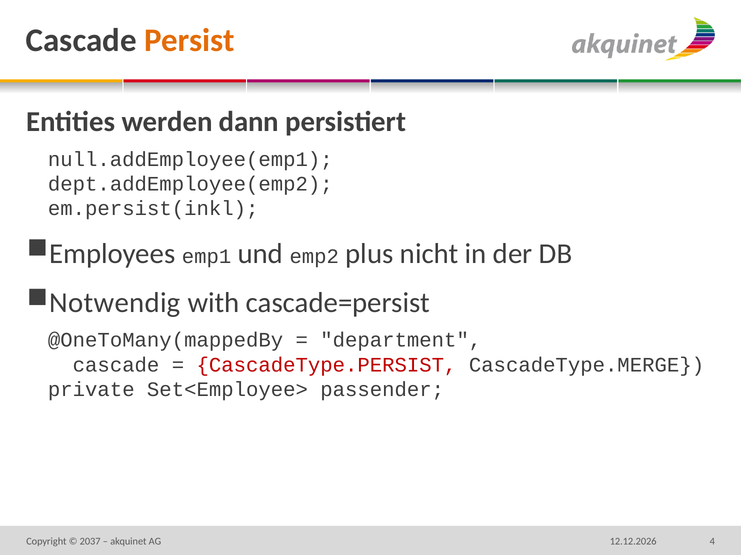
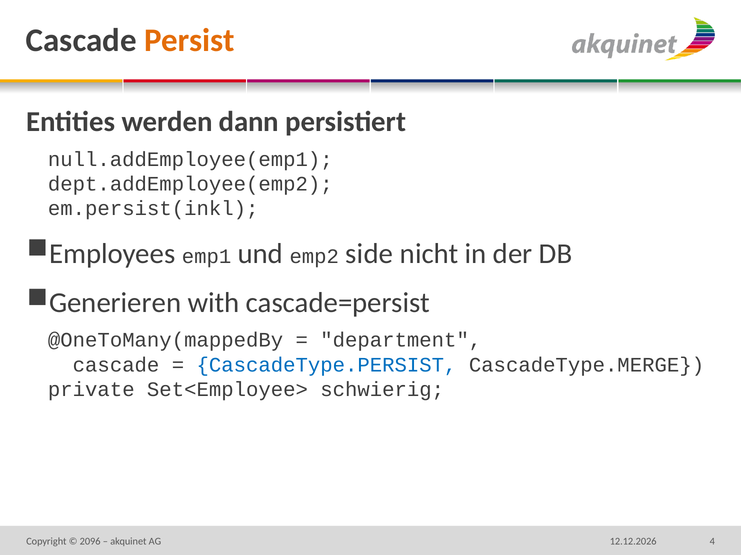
plus: plus -> side
Notwendig: Notwendig -> Generieren
CascadeType.PERSIST colour: red -> blue
passender: passender -> schwierig
2037: 2037 -> 2096
